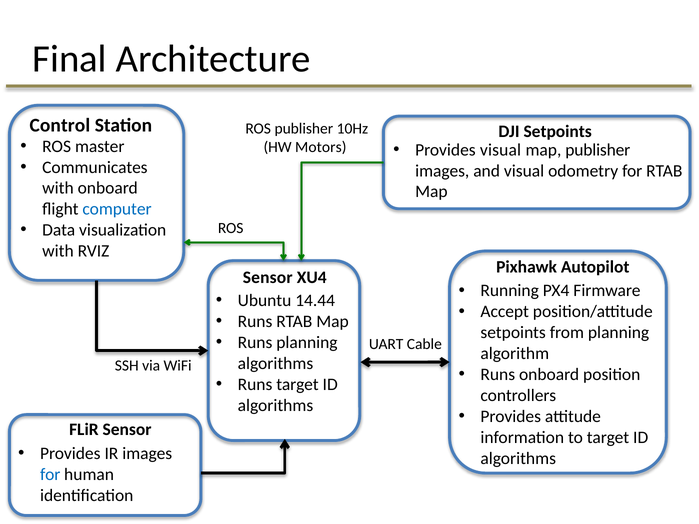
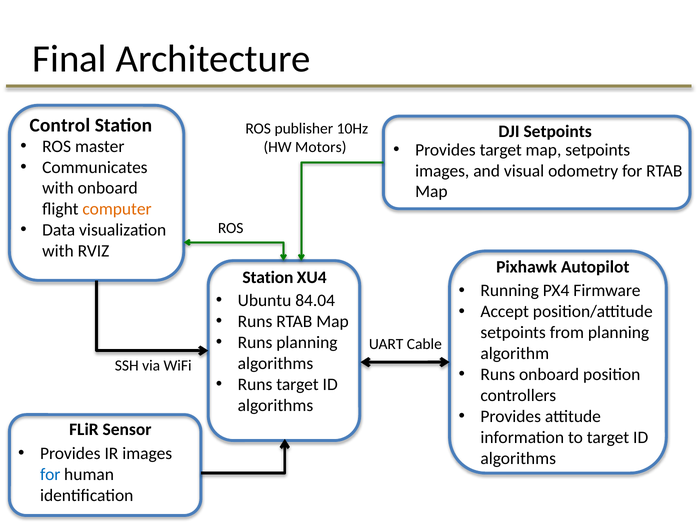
Provides visual: visual -> target
map publisher: publisher -> setpoints
computer colour: blue -> orange
Sensor at (268, 278): Sensor -> Station
14.44: 14.44 -> 84.04
